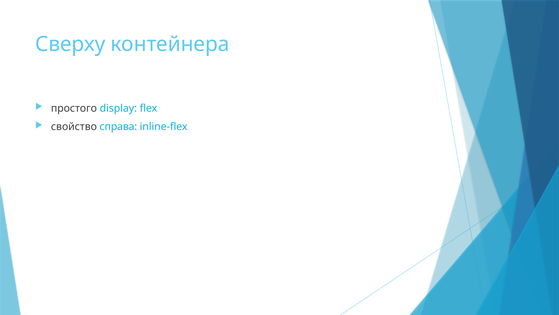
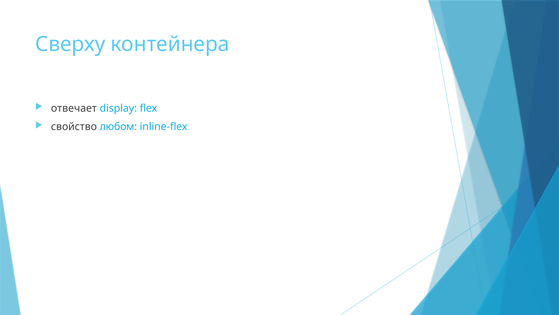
простого: простого -> отвечает
справа: справа -> любом
